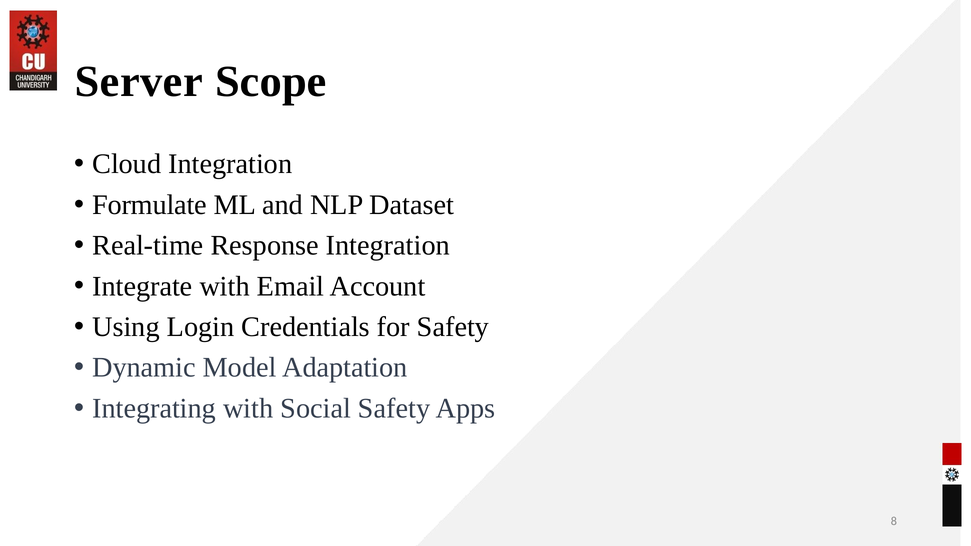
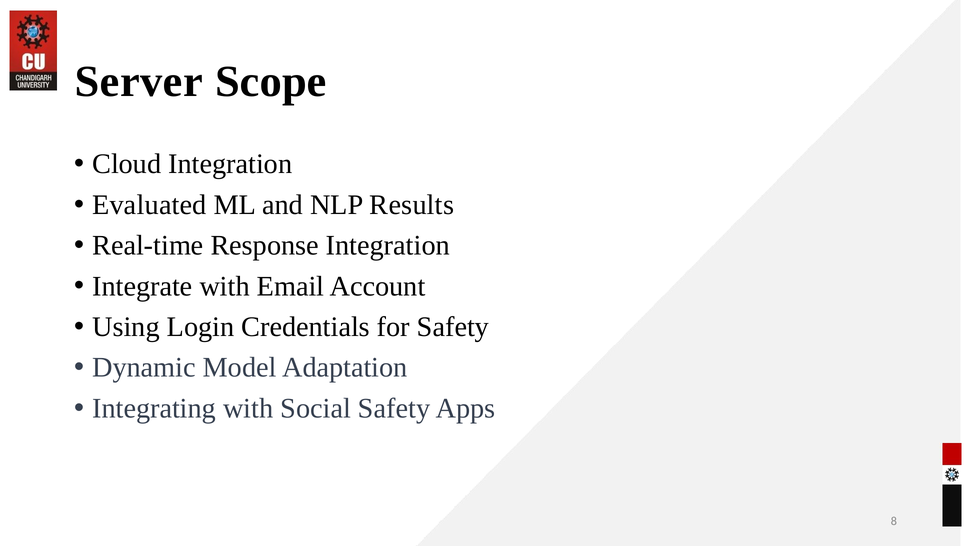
Formulate: Formulate -> Evaluated
Dataset: Dataset -> Results
